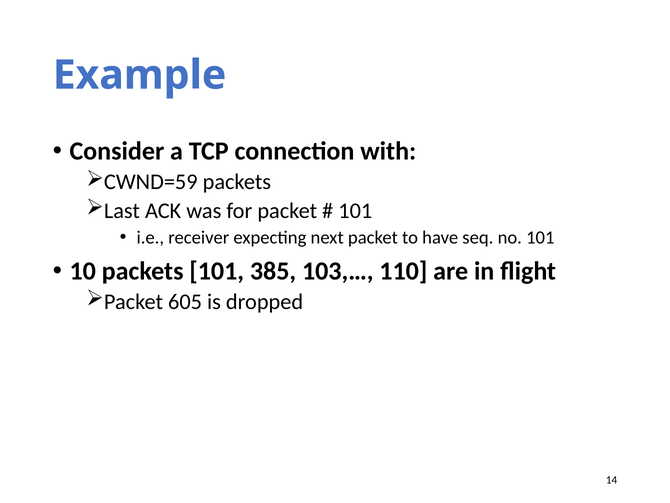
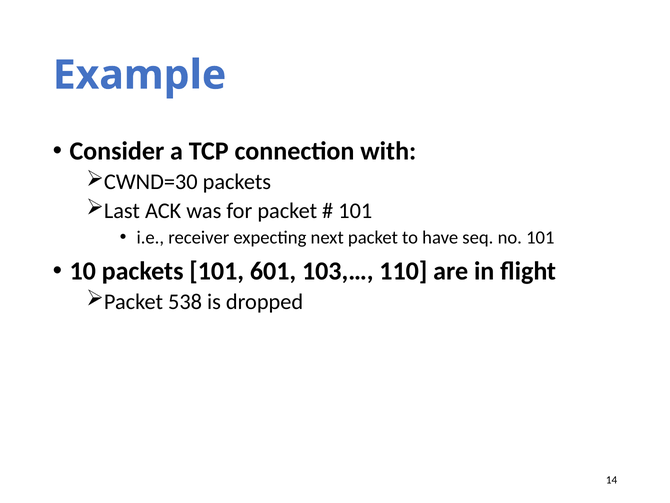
CWND=59: CWND=59 -> CWND=30
385: 385 -> 601
605: 605 -> 538
